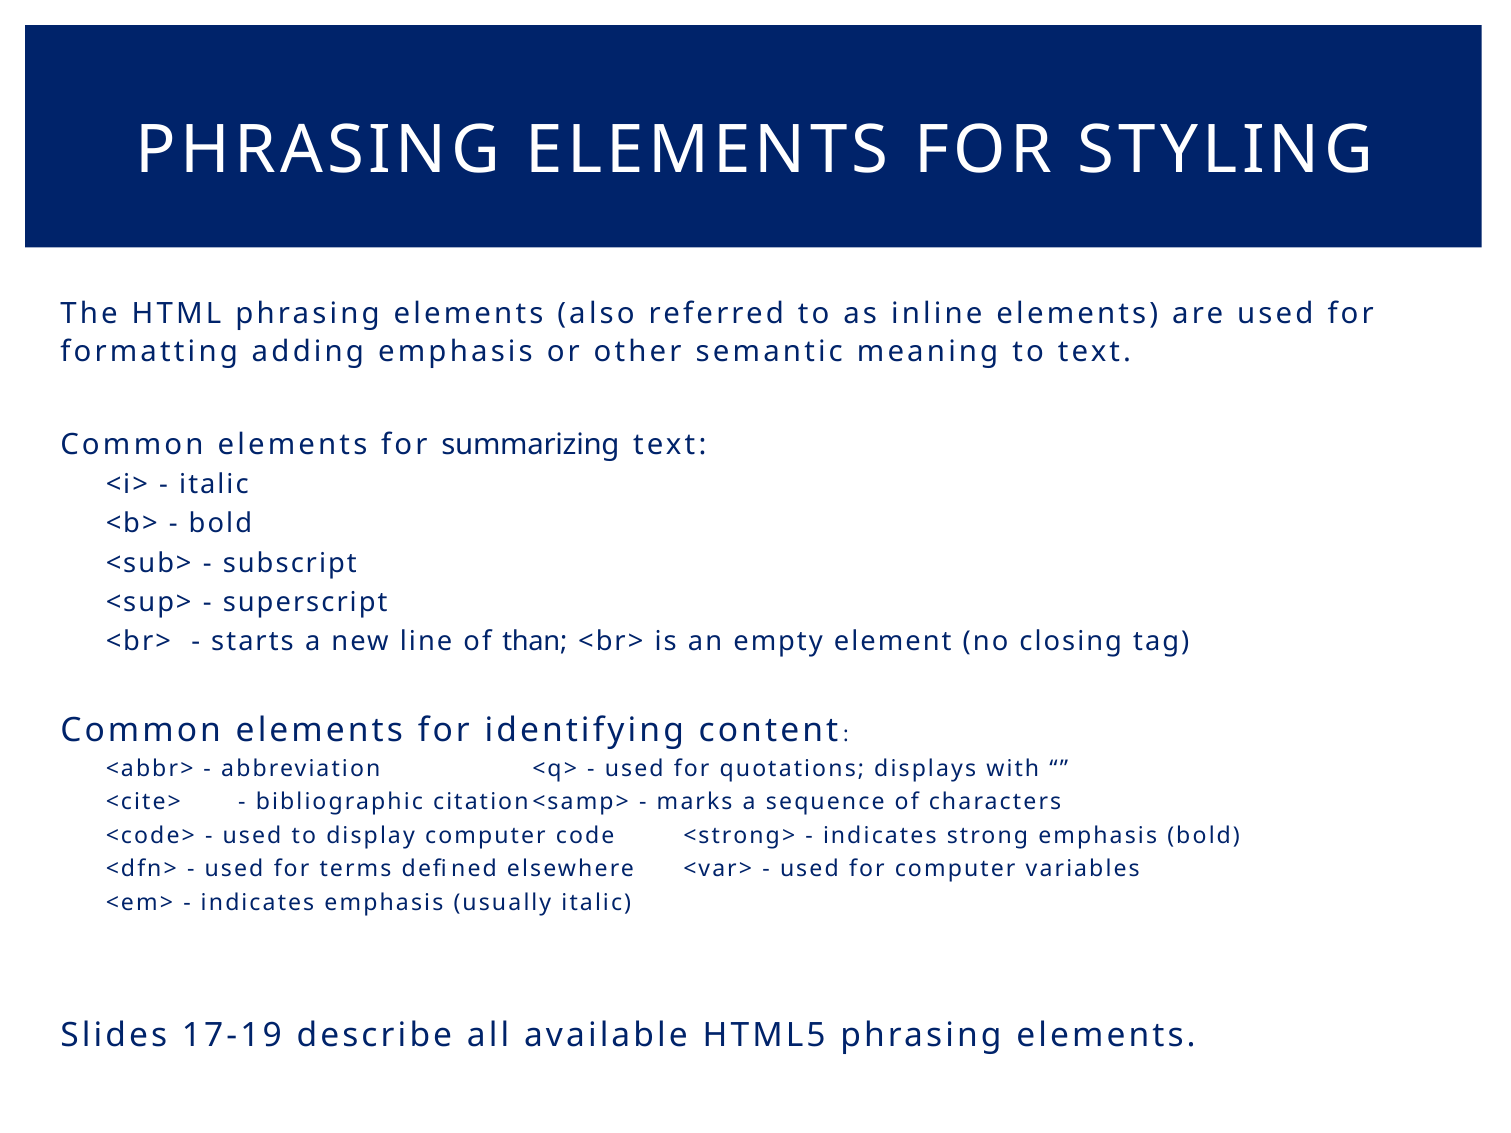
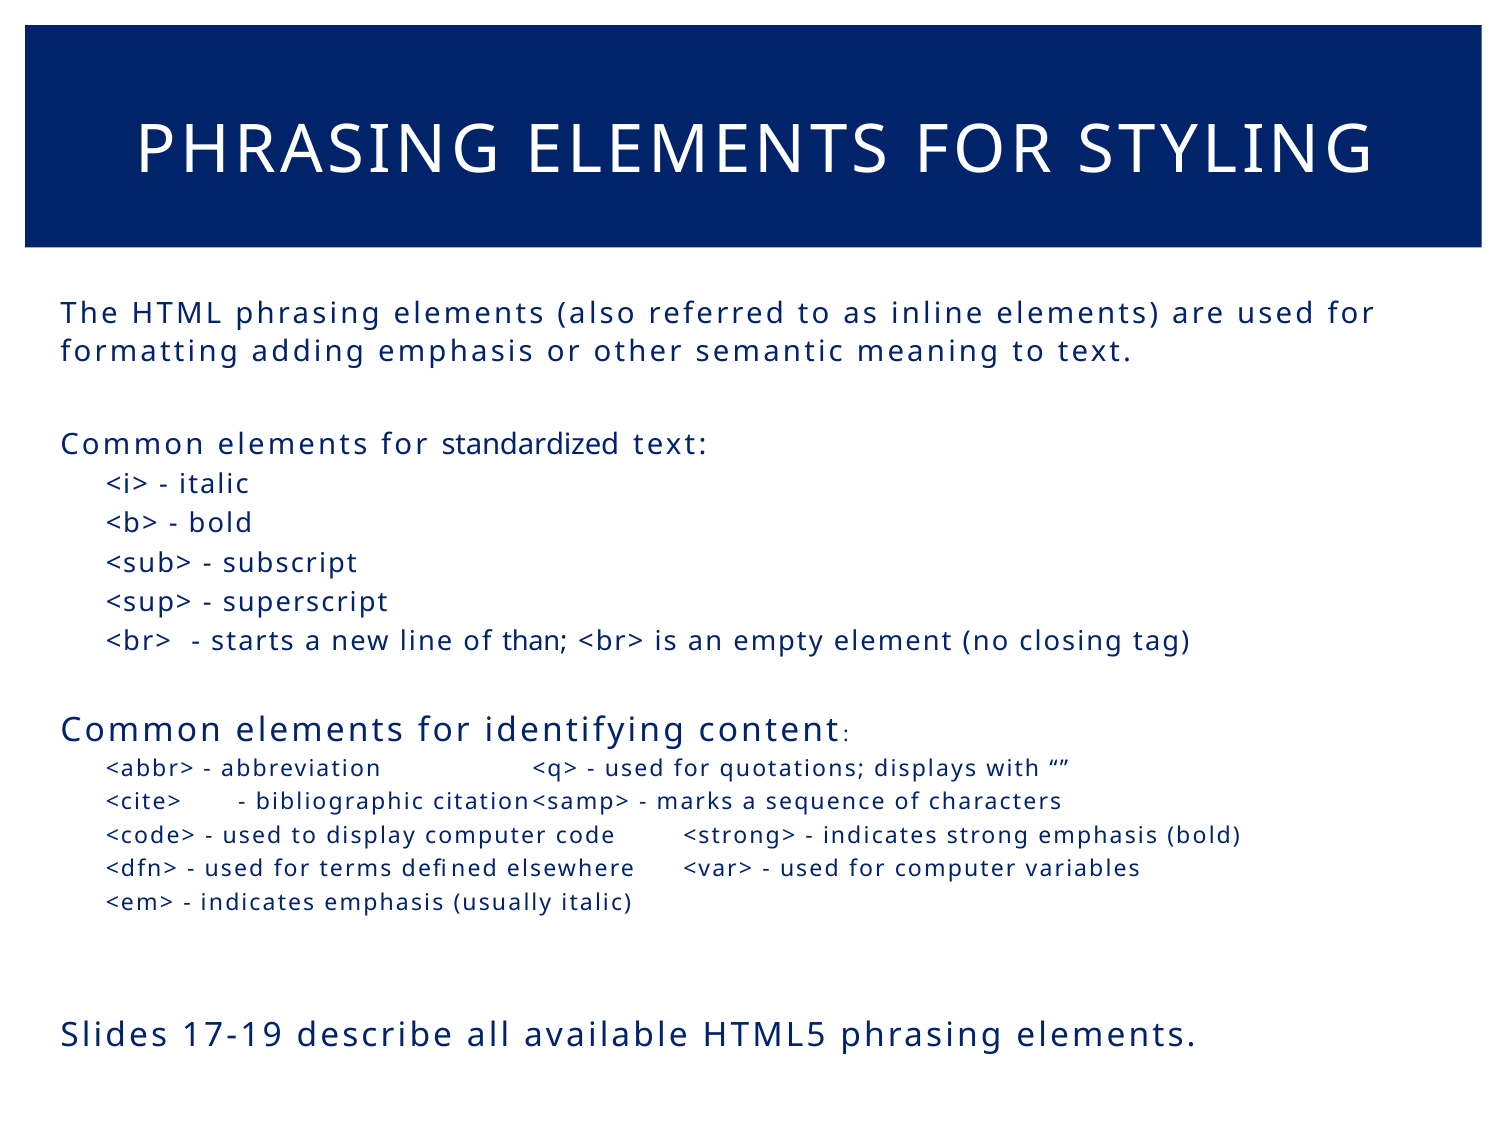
summarizing: summarizing -> standardized
